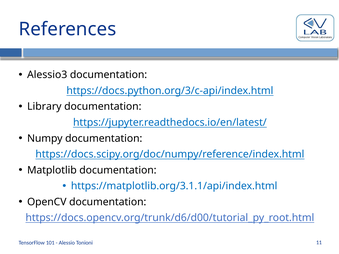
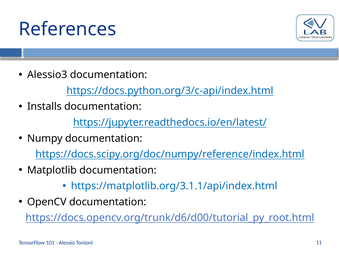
Library: Library -> Installs
